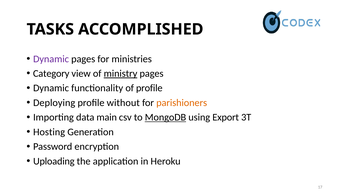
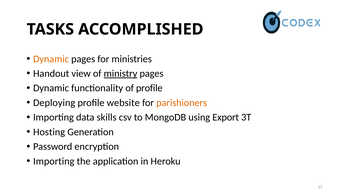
Dynamic at (51, 59) colour: purple -> orange
Category: Category -> Handout
without: without -> website
main: main -> skills
MongoDB underline: present -> none
Uploading at (54, 161): Uploading -> Importing
